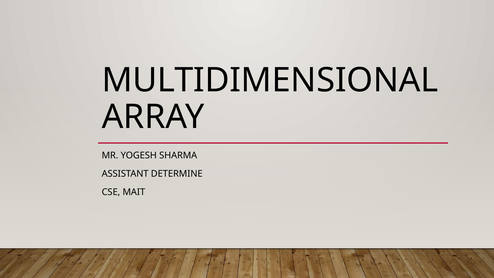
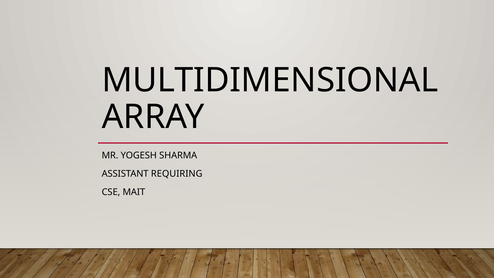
DETERMINE: DETERMINE -> REQUIRING
